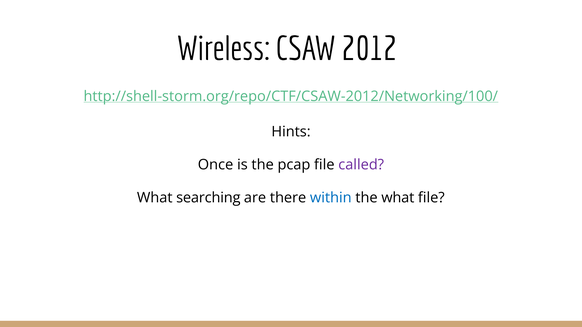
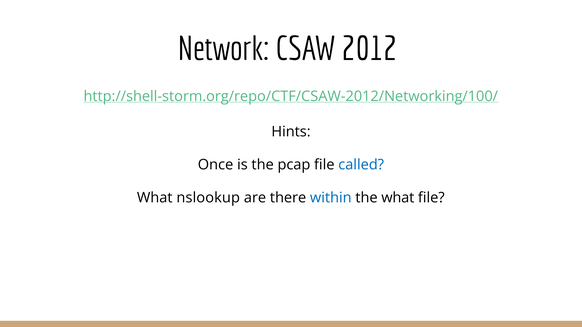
Wireless: Wireless -> Network
called colour: purple -> blue
searching: searching -> nslookup
